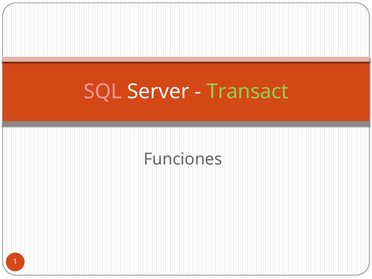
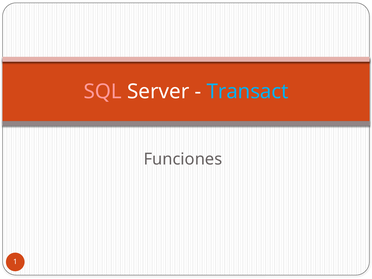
Transact colour: light green -> light blue
